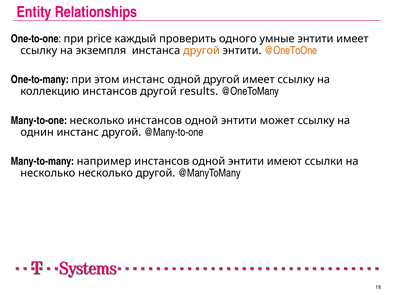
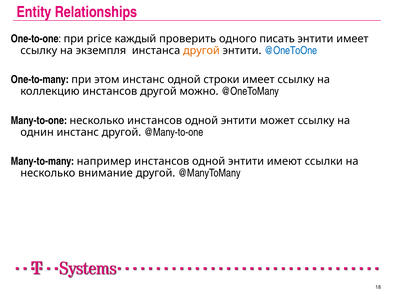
умные: умные -> писать
@OneToOne colour: orange -> blue
одной другой: другой -> строки
results: results -> можно
несколько несколько: несколько -> внимание
